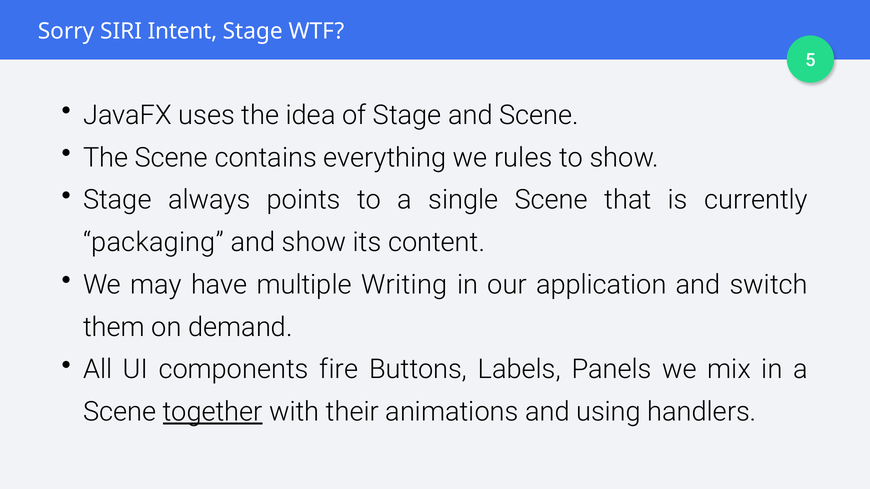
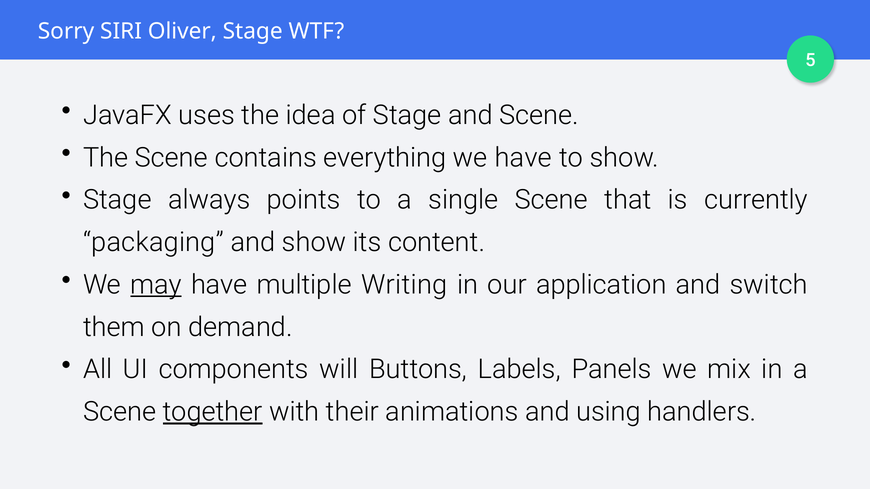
Intent: Intent -> Oliver
we rules: rules -> have
may underline: none -> present
fire: fire -> will
